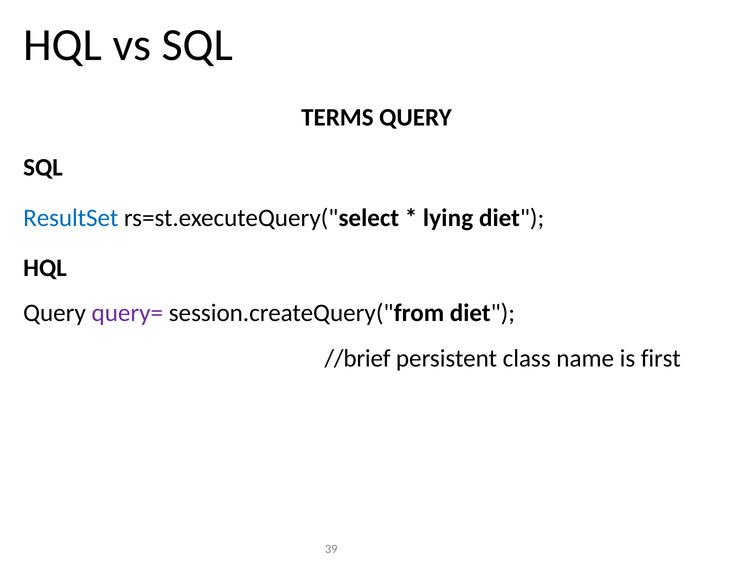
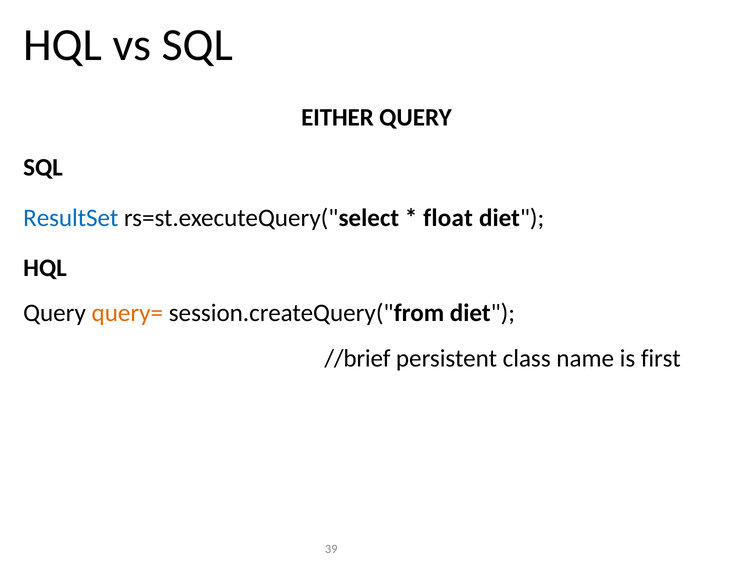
TERMS: TERMS -> EITHER
lying: lying -> float
query= colour: purple -> orange
